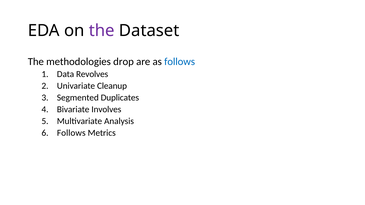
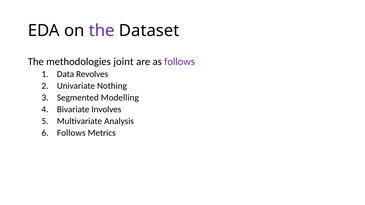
drop: drop -> joint
follows at (180, 62) colour: blue -> purple
Cleanup: Cleanup -> Nothing
Duplicates: Duplicates -> Modelling
